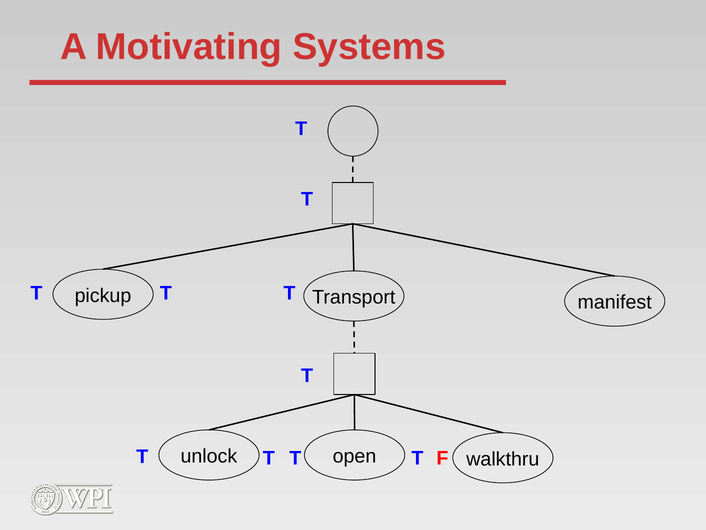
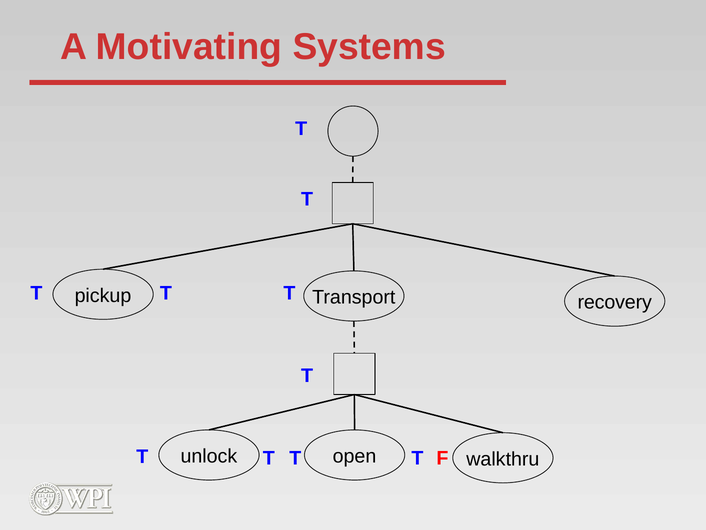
manifest: manifest -> recovery
